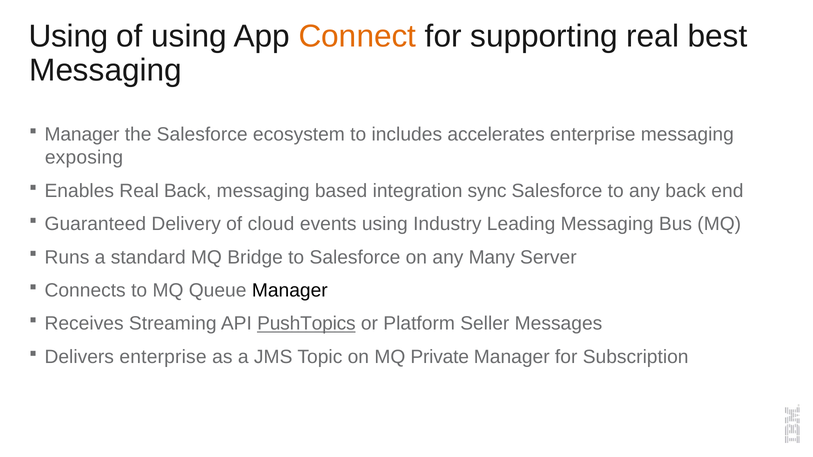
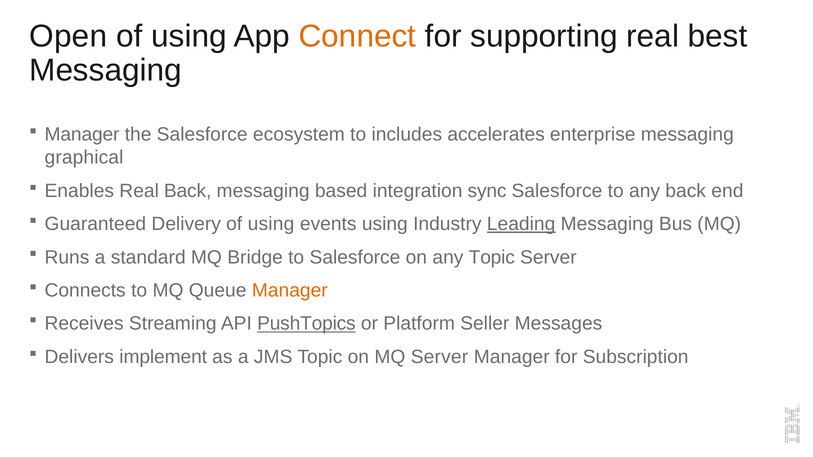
Using at (69, 36): Using -> Open
exposing: exposing -> graphical
Delivery of cloud: cloud -> using
Leading underline: none -> present
any Many: Many -> Topic
Manager at (290, 291) colour: black -> orange
Delivers enterprise: enterprise -> implement
MQ Private: Private -> Server
